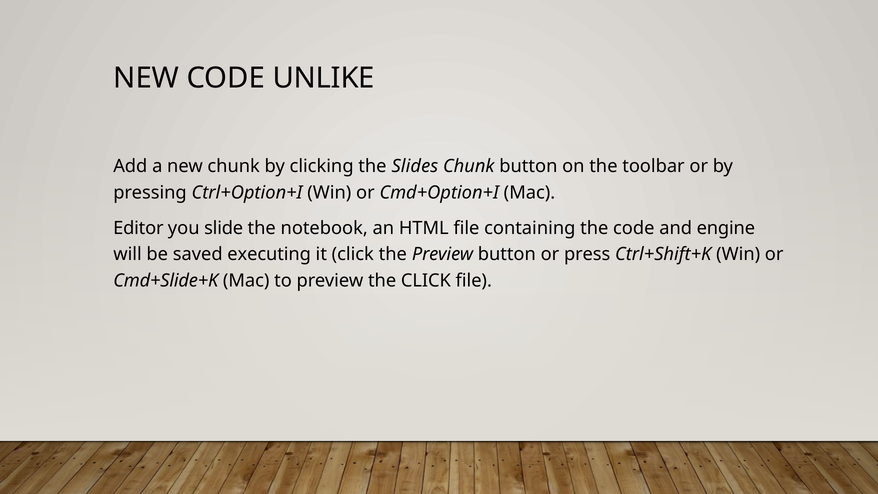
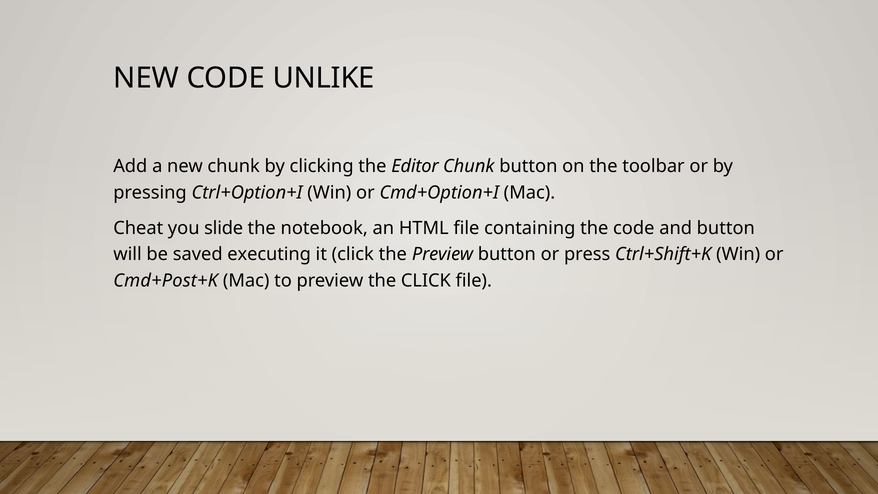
Slides: Slides -> Editor
Editor: Editor -> Cheat
and engine: engine -> button
Cmd+Slide+K: Cmd+Slide+K -> Cmd+Post+K
